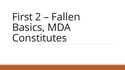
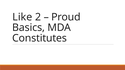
First: First -> Like
Fallen: Fallen -> Proud
